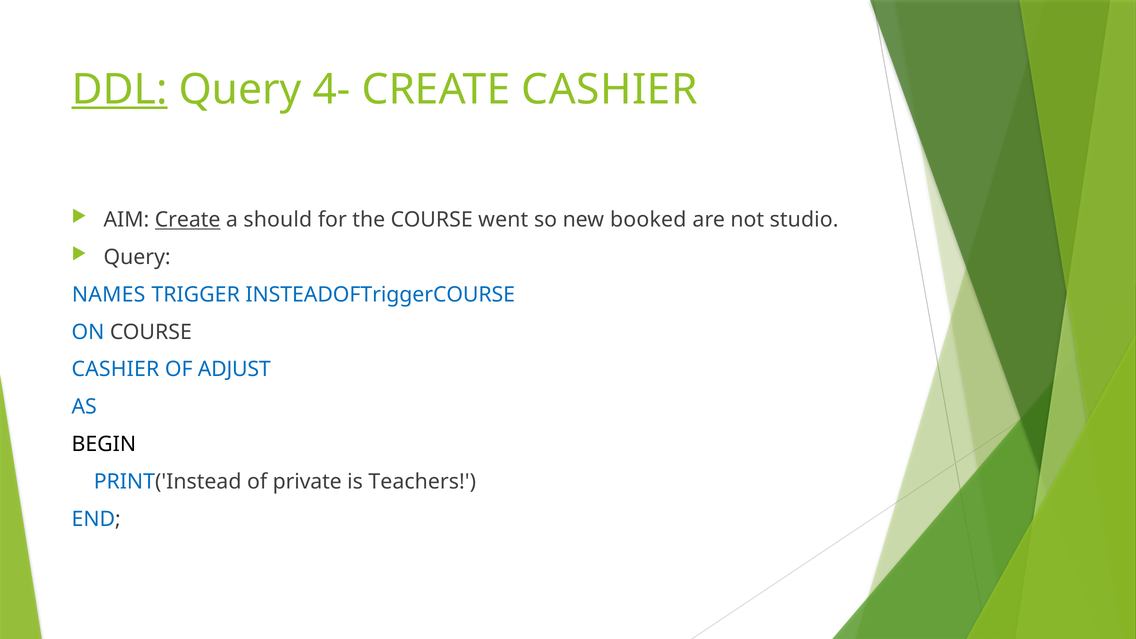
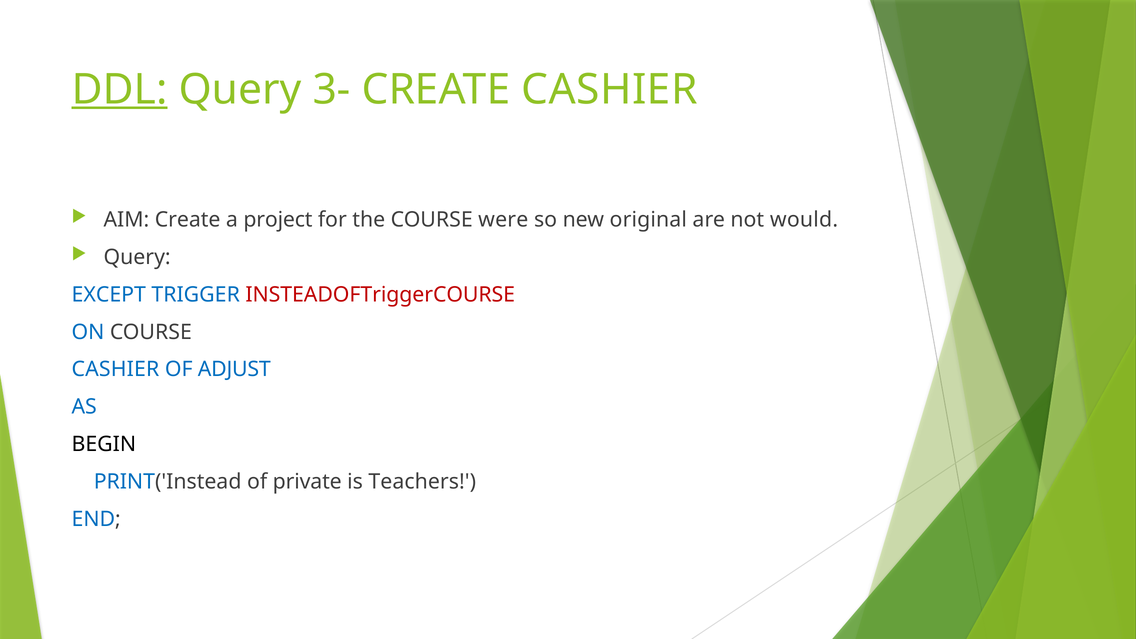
4-: 4- -> 3-
Create at (188, 220) underline: present -> none
should: should -> project
went: went -> were
booked: booked -> original
studio: studio -> would
NAMES: NAMES -> EXCEPT
INSTEADOFTriggerCOURSE colour: blue -> red
